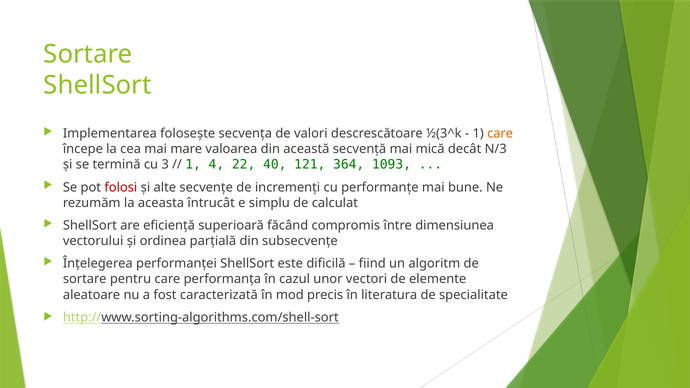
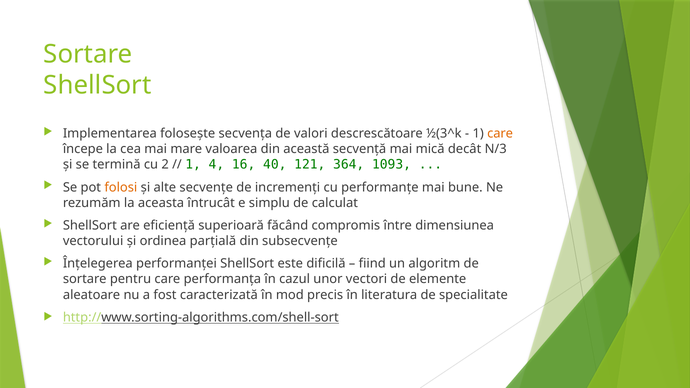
3: 3 -> 2
22: 22 -> 16
folosi colour: red -> orange
